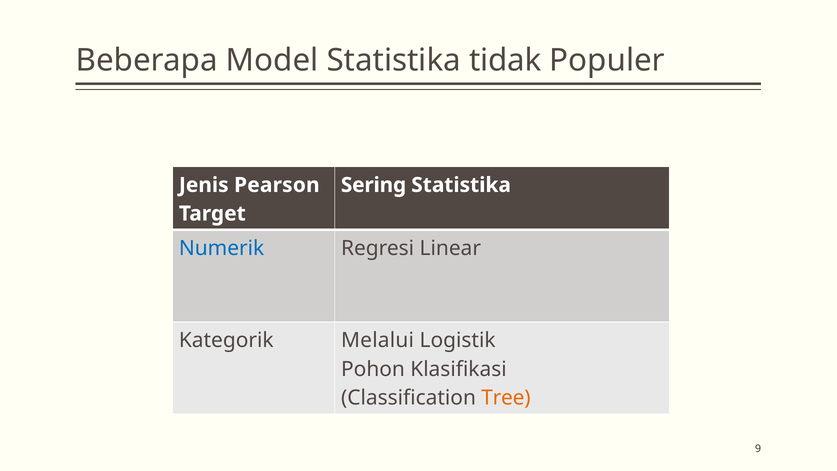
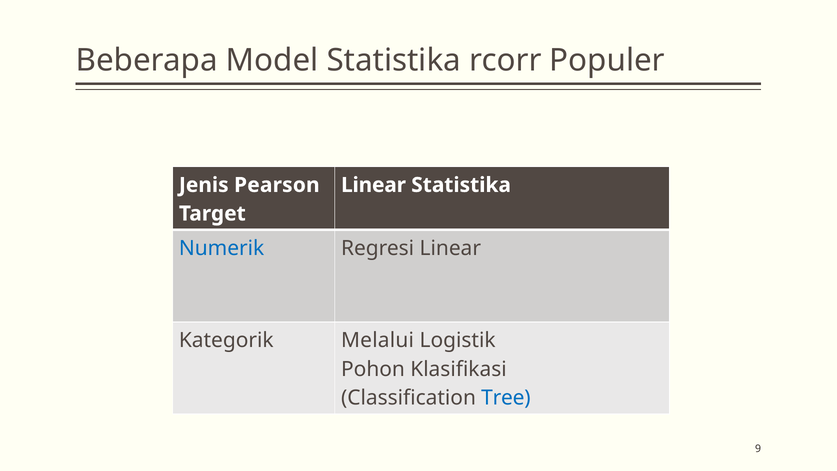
tidak: tidak -> rcorr
Sering at (374, 185): Sering -> Linear
Tree colour: orange -> blue
